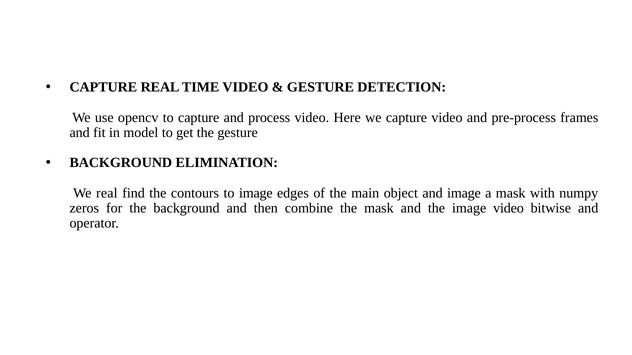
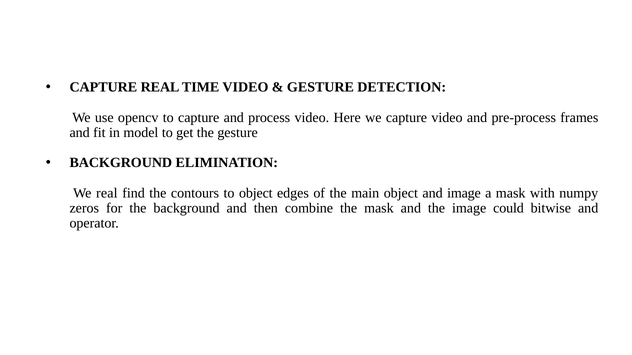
to image: image -> object
image video: video -> could
